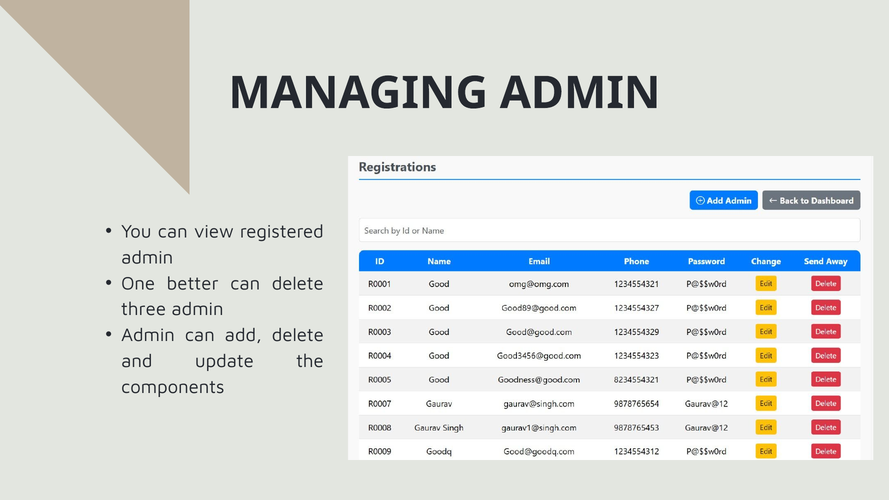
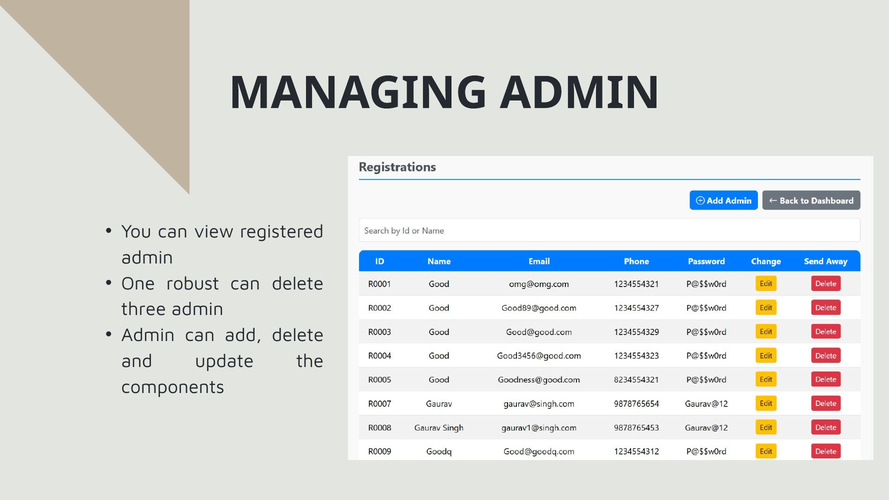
better: better -> robust
